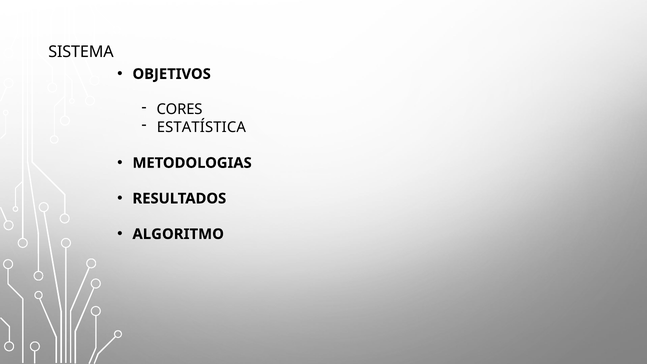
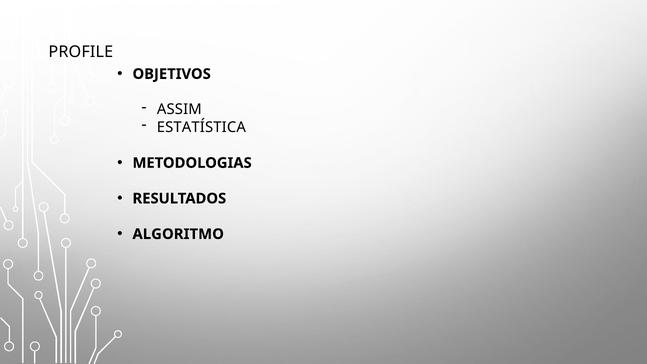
SISTEMA: SISTEMA -> PROFILE
CORES: CORES -> ASSIM
